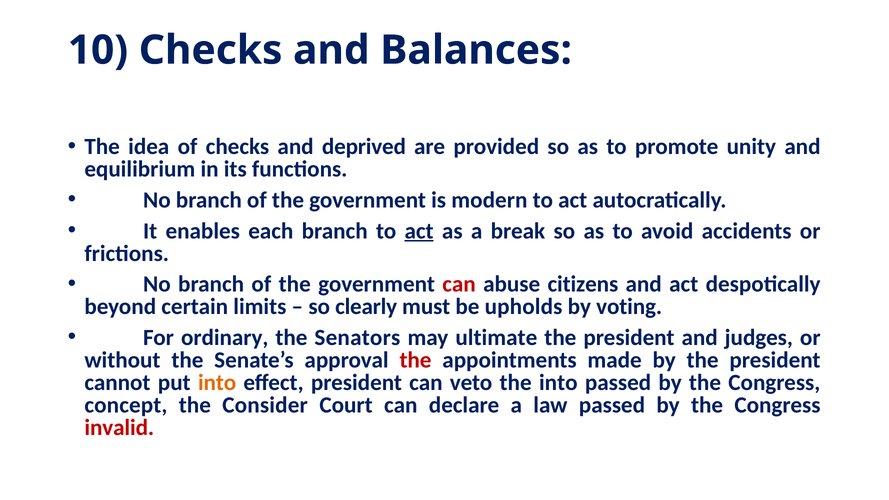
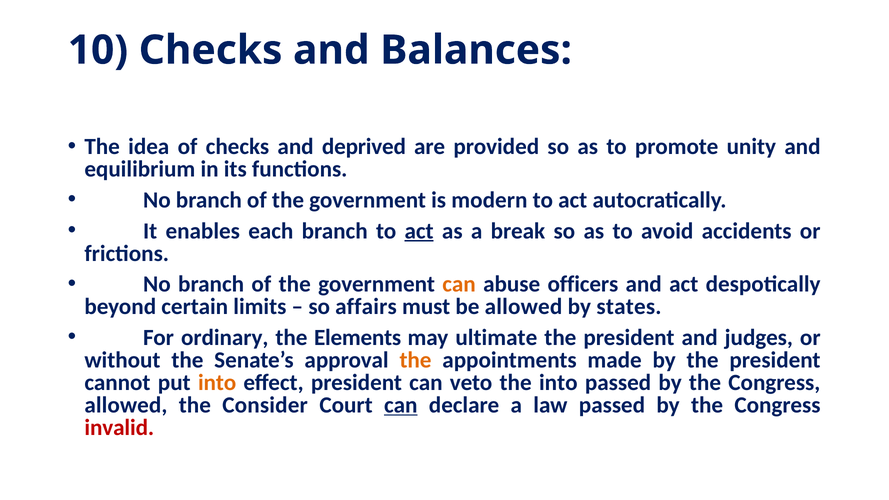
can at (459, 284) colour: red -> orange
citizens: citizens -> officers
clearly: clearly -> affairs
be upholds: upholds -> allowed
voting: voting -> states
Senators: Senators -> Elements
the at (416, 360) colour: red -> orange
concept at (126, 405): concept -> allowed
can at (401, 405) underline: none -> present
